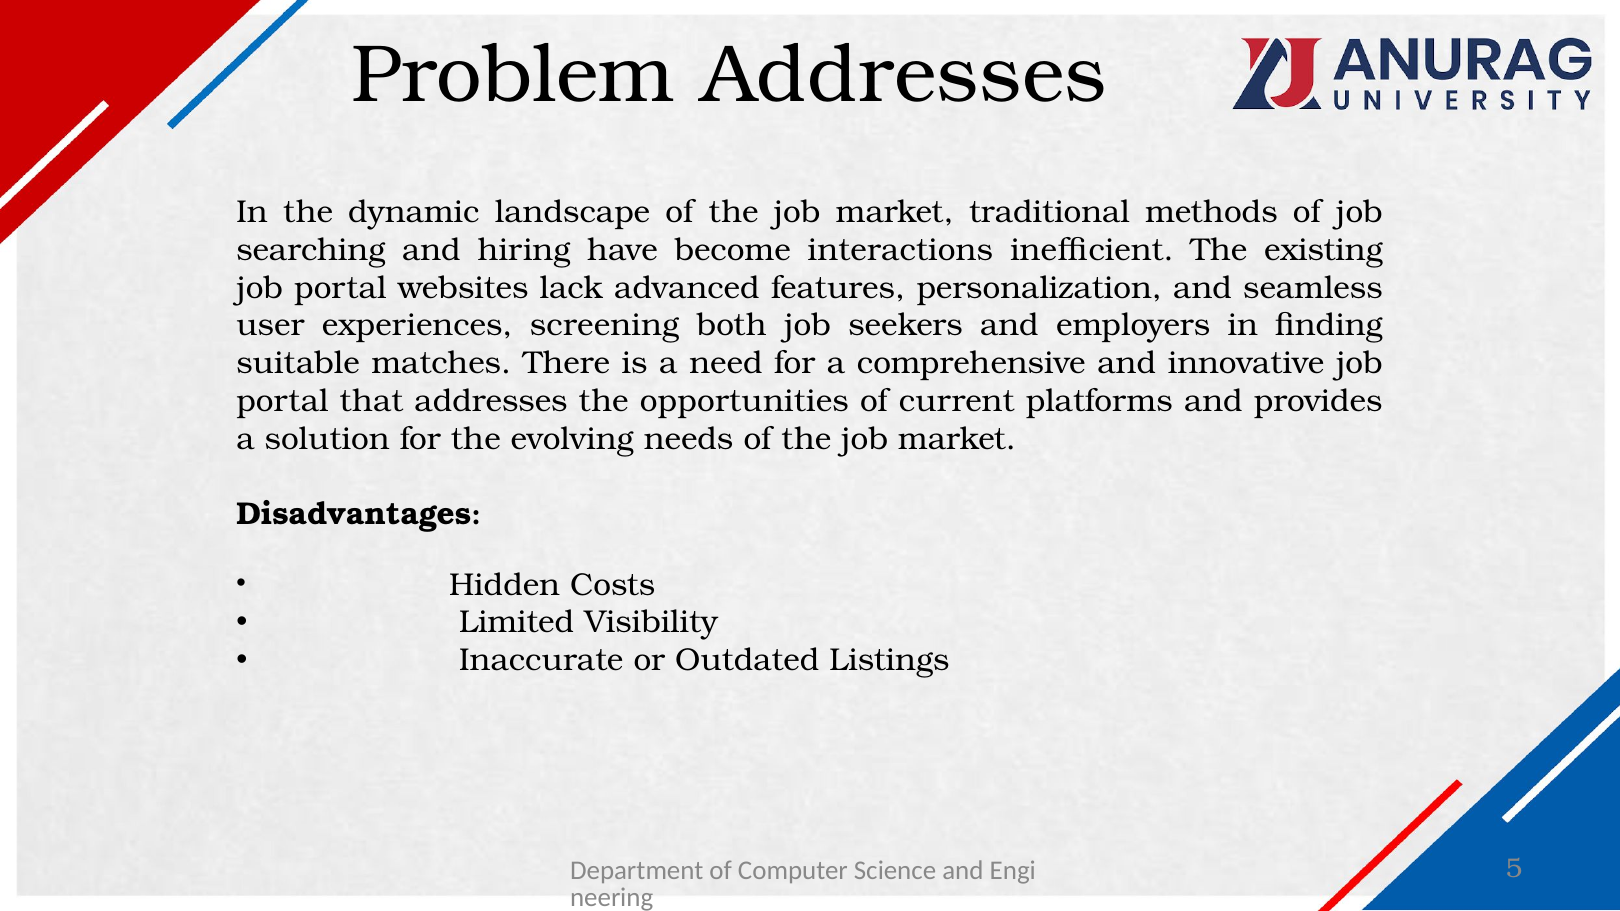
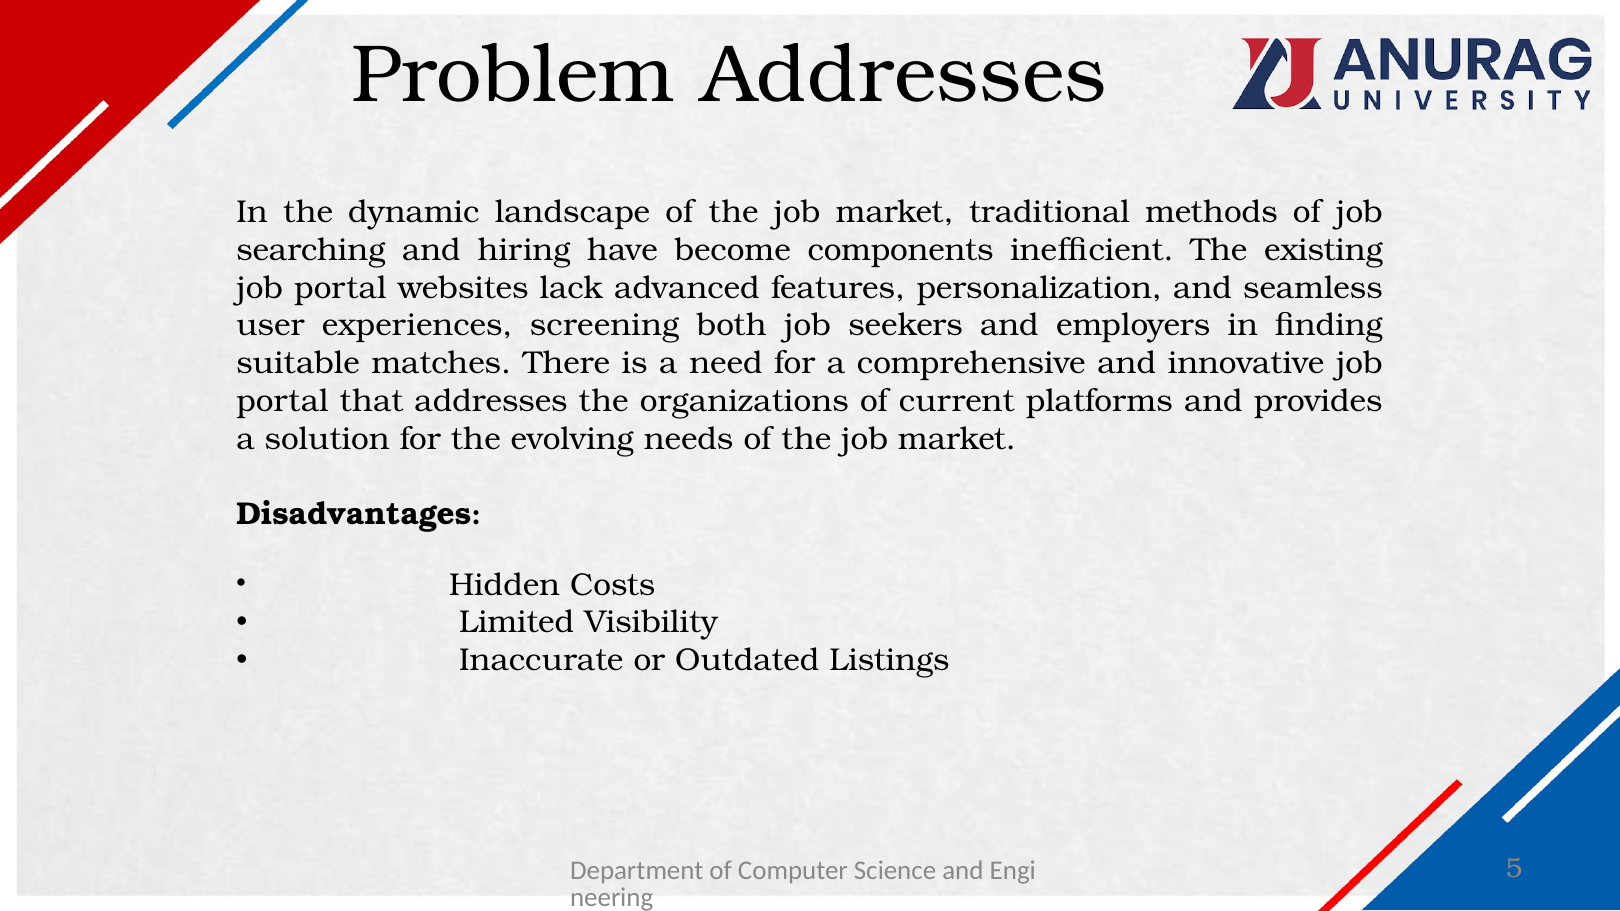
interactions: interactions -> components
opportunities: opportunities -> organizations
